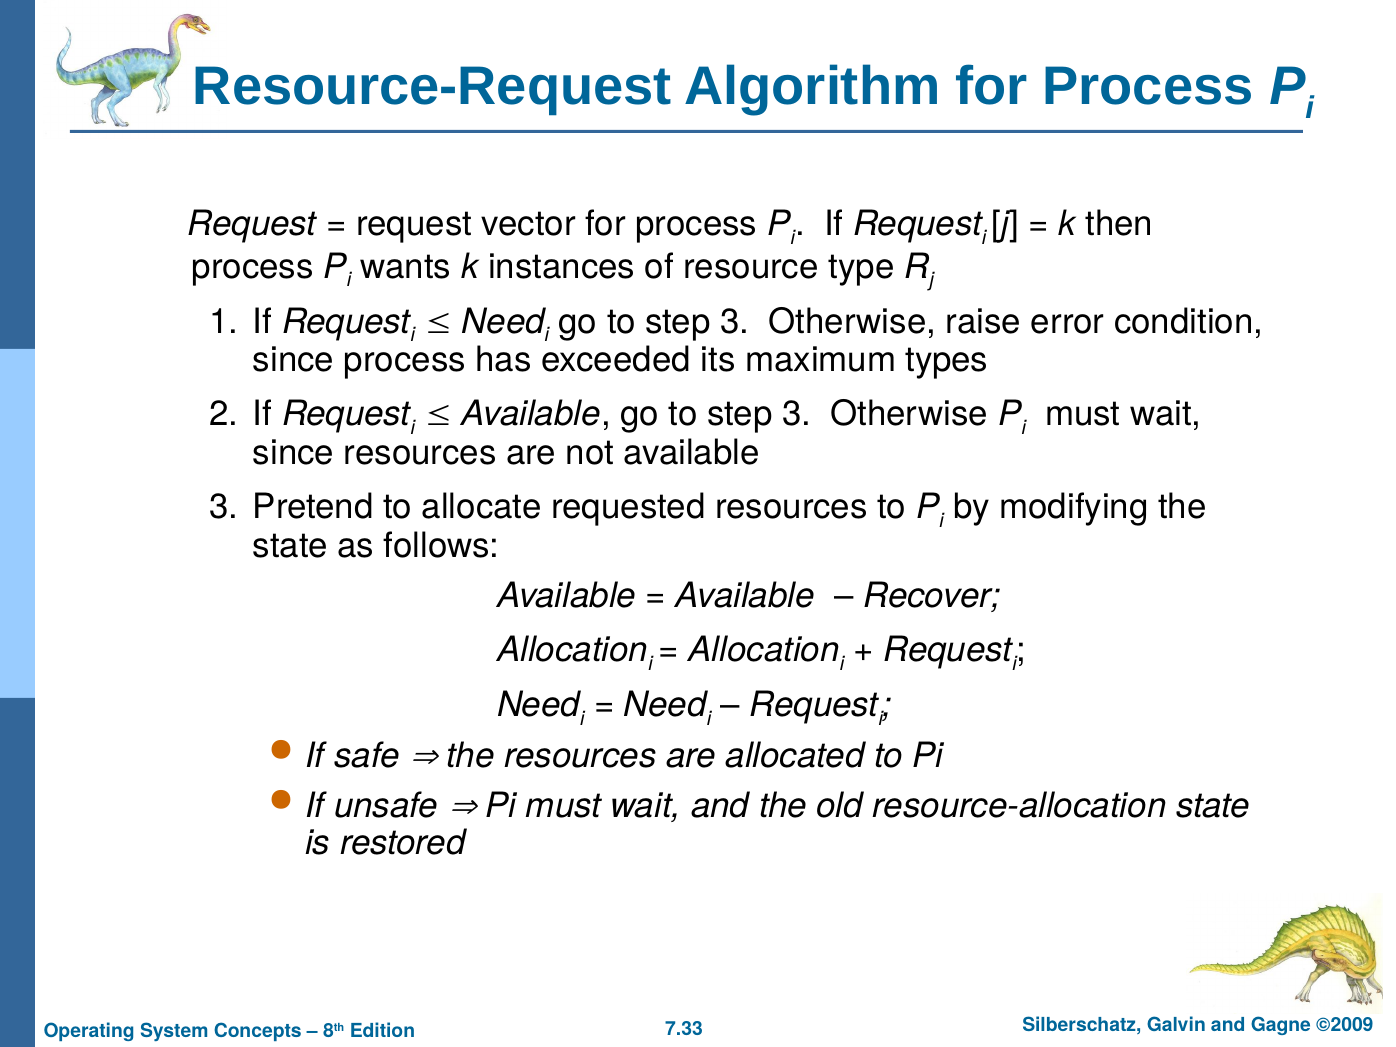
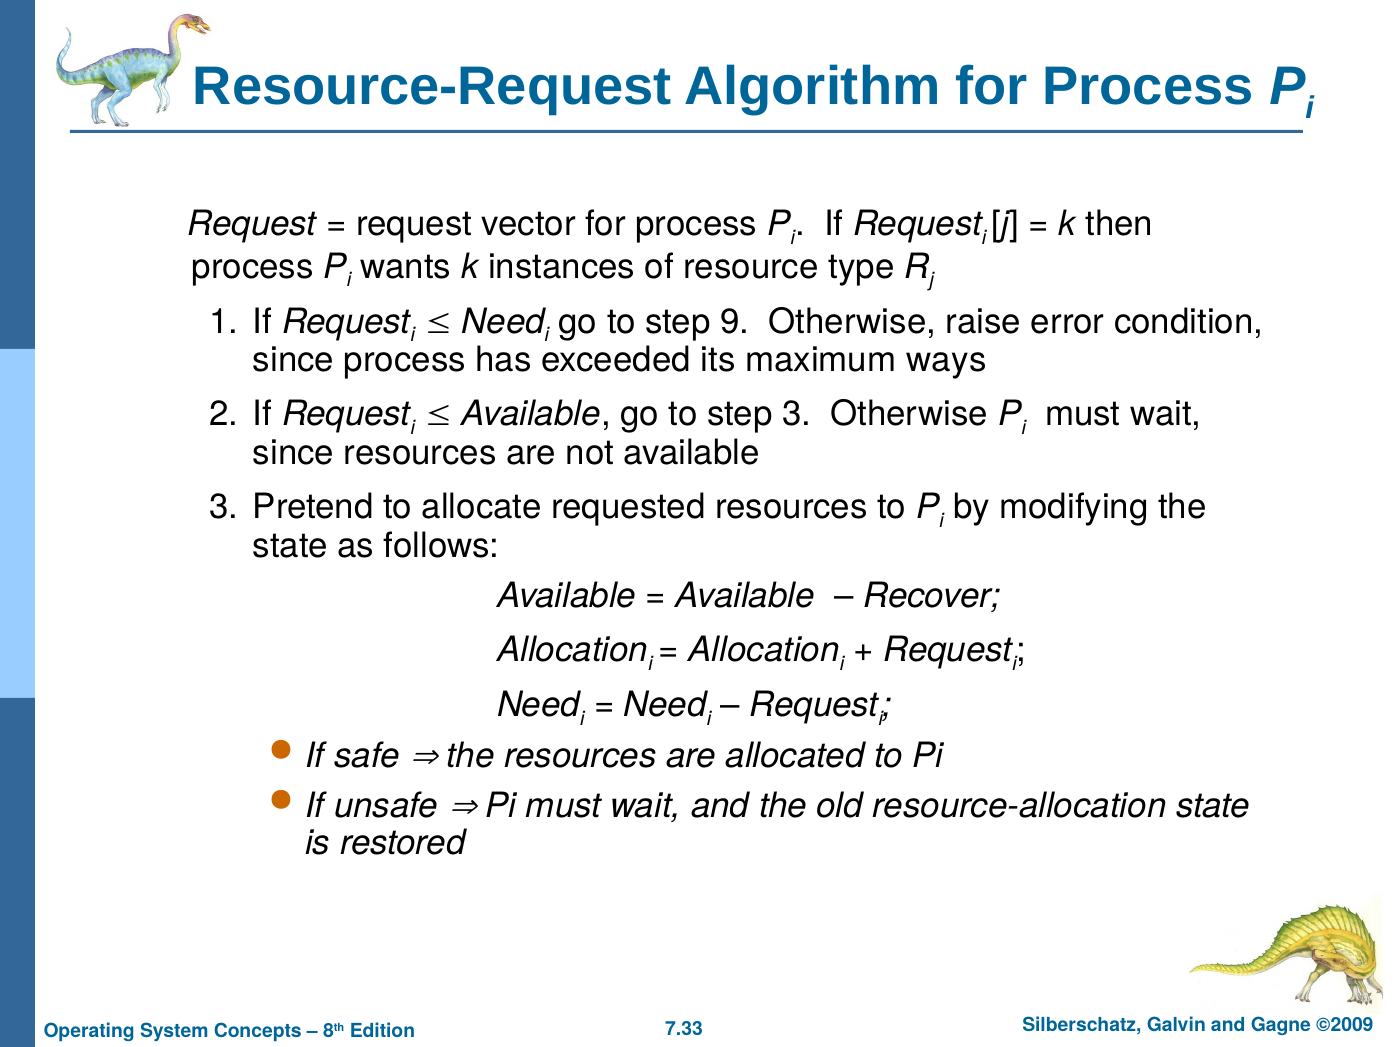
3 at (735, 322): 3 -> 9
types: types -> ways
